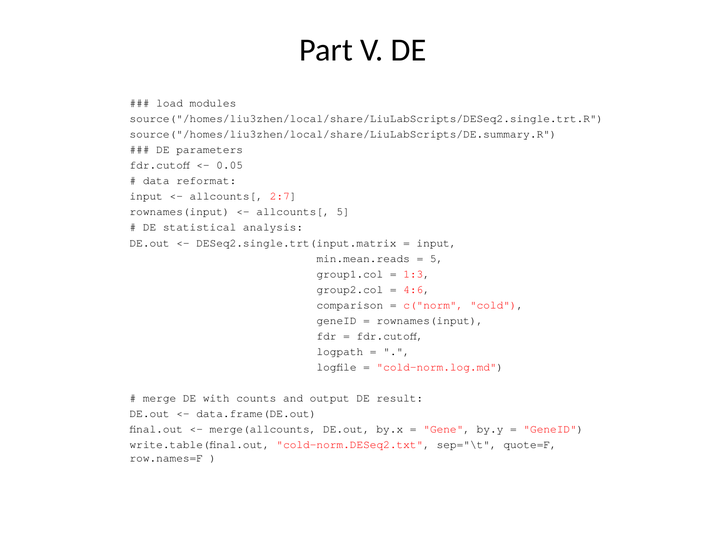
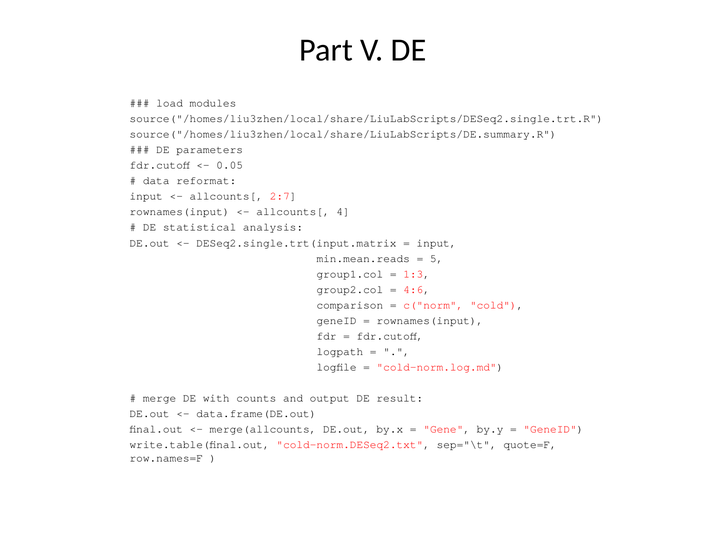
allcounts[ 5: 5 -> 4
